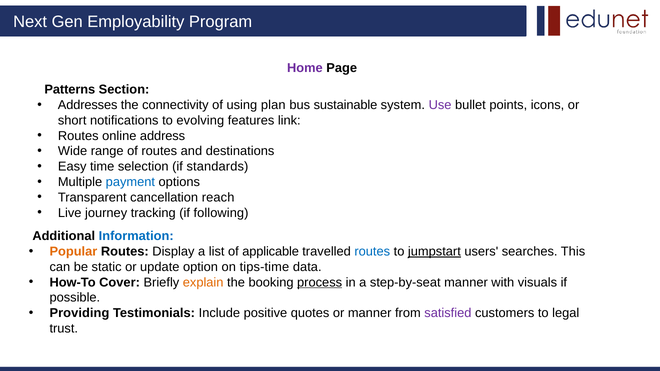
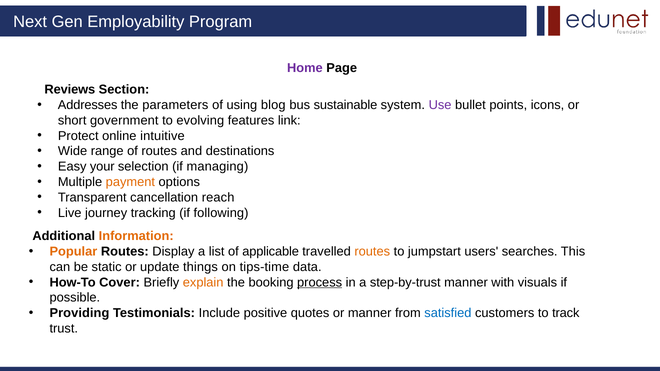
Patterns: Patterns -> Reviews
connectivity: connectivity -> parameters
plan: plan -> blog
notifications: notifications -> government
Routes at (78, 136): Routes -> Protect
address: address -> intuitive
time: time -> your
standards: standards -> managing
payment colour: blue -> orange
Information colour: blue -> orange
routes at (372, 252) colour: blue -> orange
jumpstart underline: present -> none
option: option -> things
step-by-seat: step-by-seat -> step-by-trust
satisfied colour: purple -> blue
legal: legal -> track
